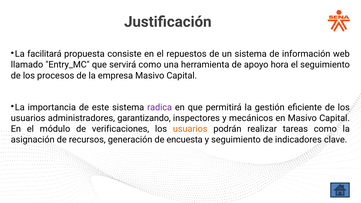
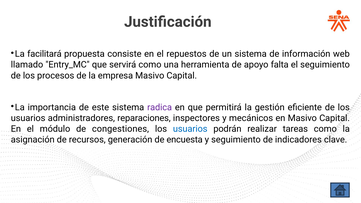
hora: hora -> falta
garantizando: garantizando -> reparaciones
verificaciones: verificaciones -> congestiones
usuarios at (190, 129) colour: orange -> blue
